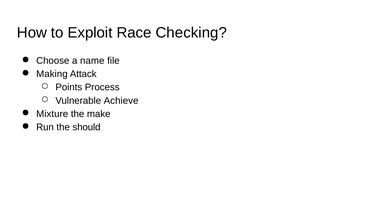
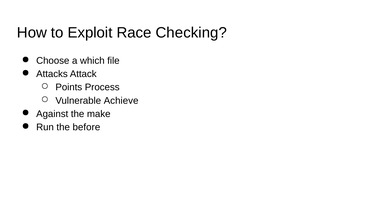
name: name -> which
Making: Making -> Attacks
Mixture: Mixture -> Against
should: should -> before
